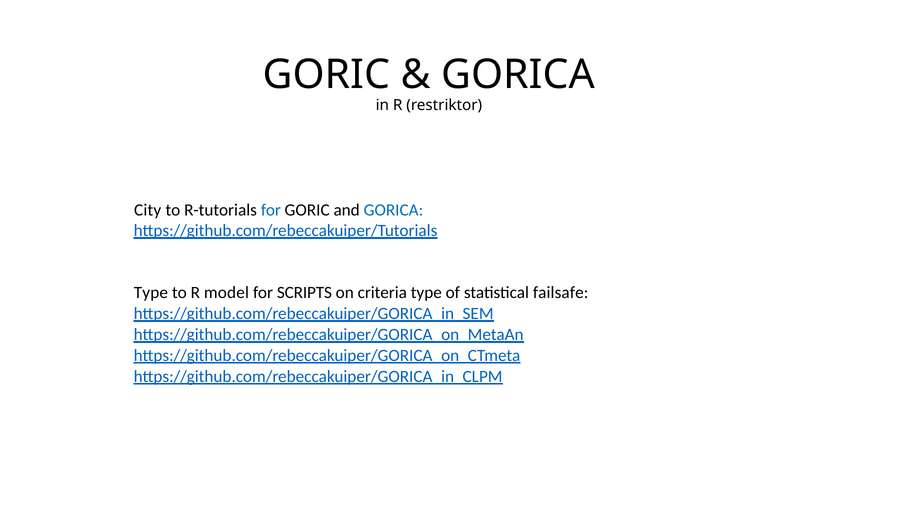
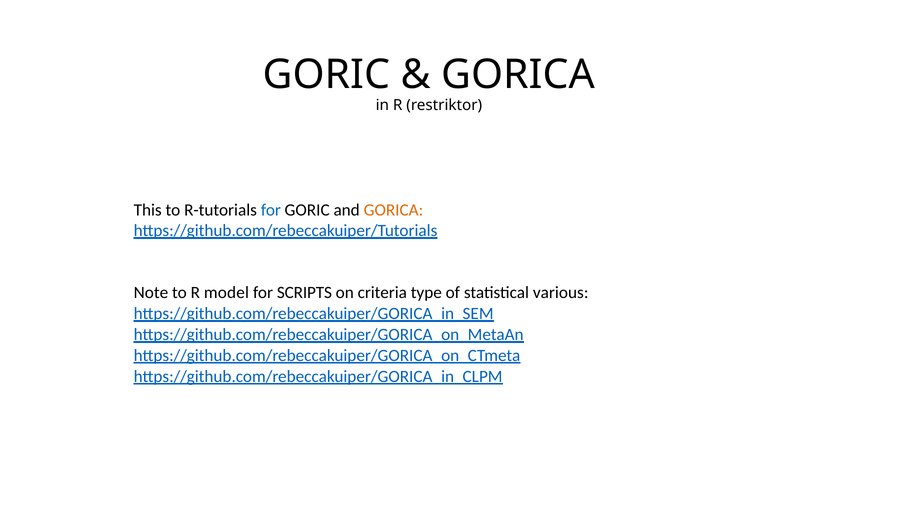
City: City -> This
GORICA at (393, 210) colour: blue -> orange
Type at (151, 293): Type -> Note
failsafe: failsafe -> various
